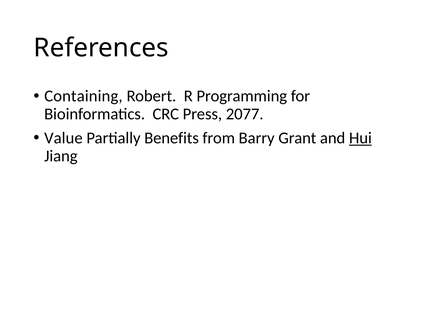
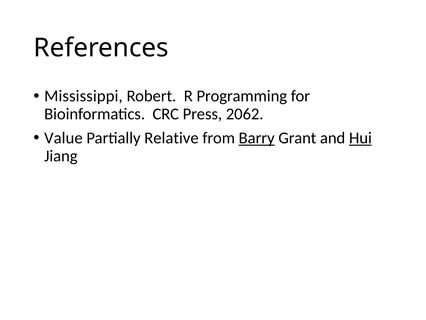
Containing: Containing -> Mississippi
2077: 2077 -> 2062
Benefits: Benefits -> Relative
Barry underline: none -> present
